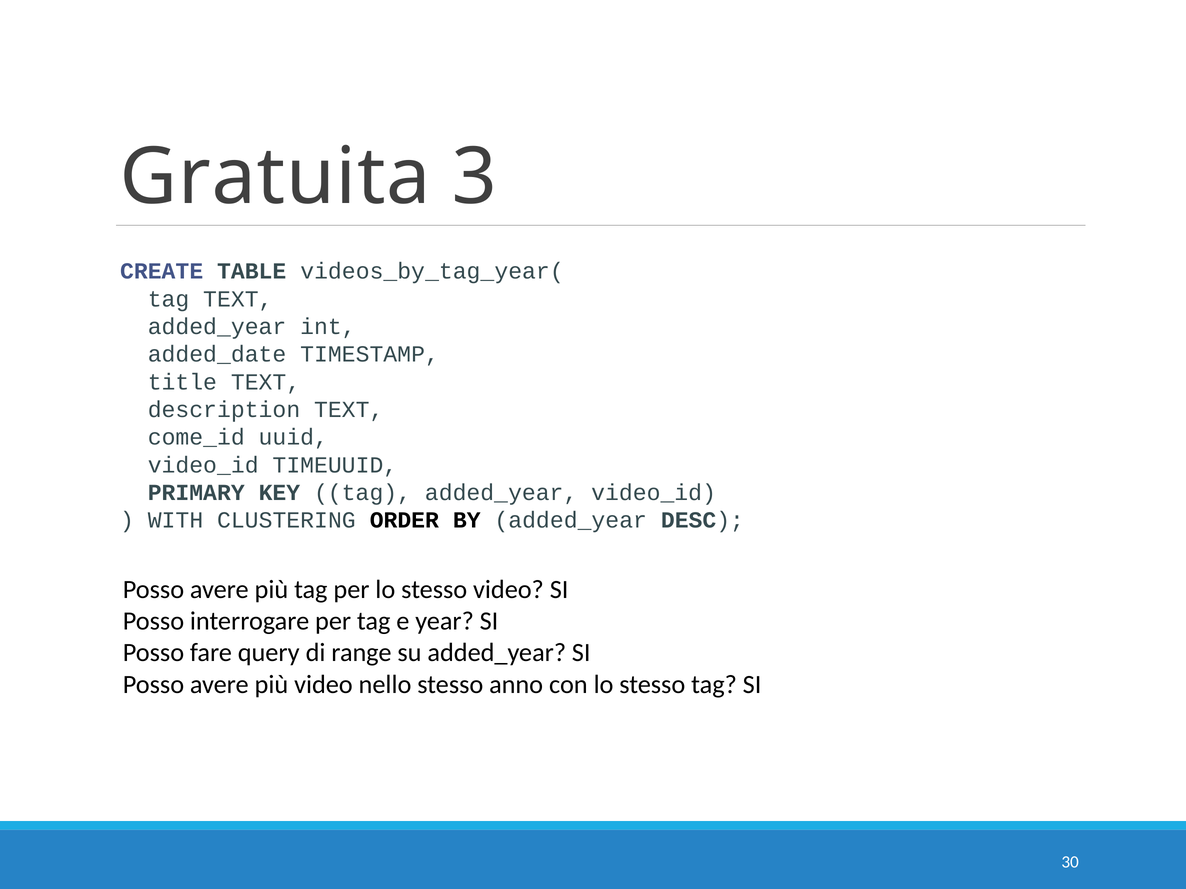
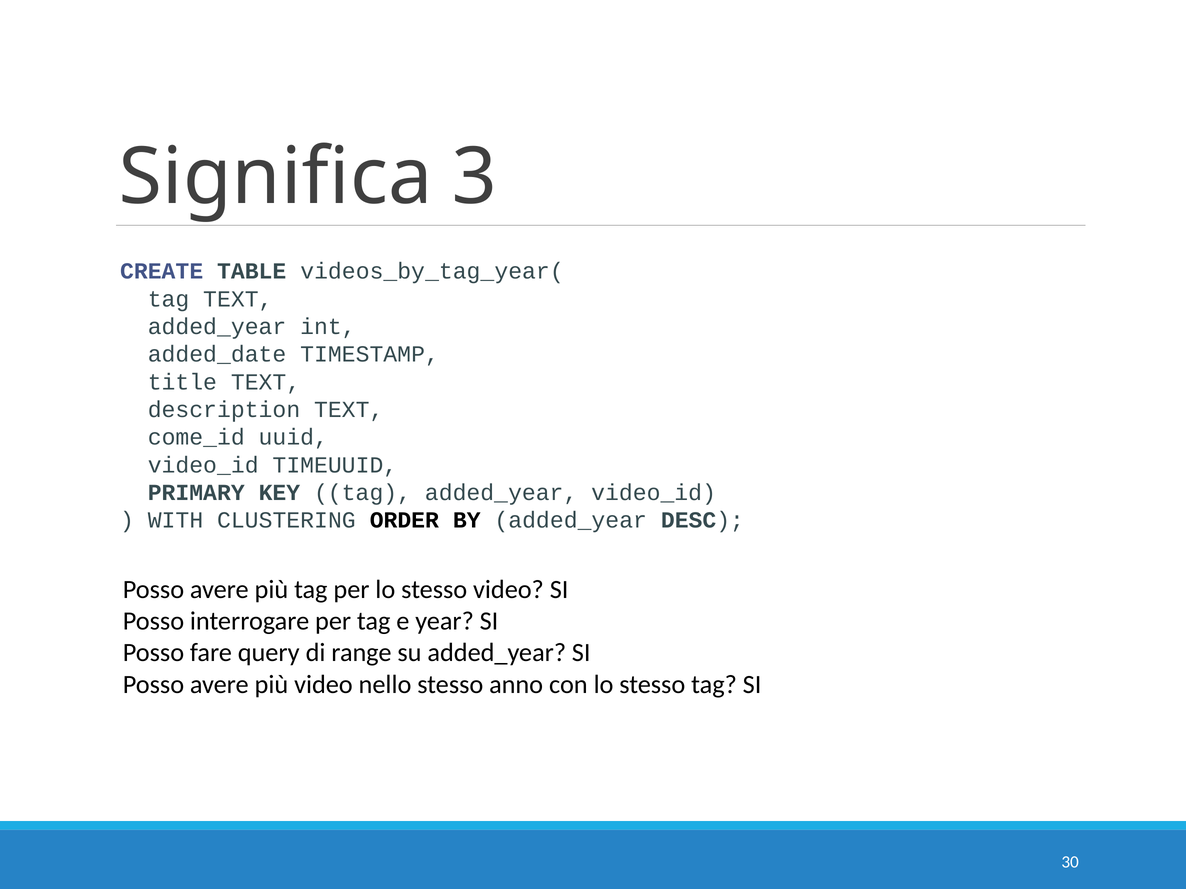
Gratuita: Gratuita -> Significa
